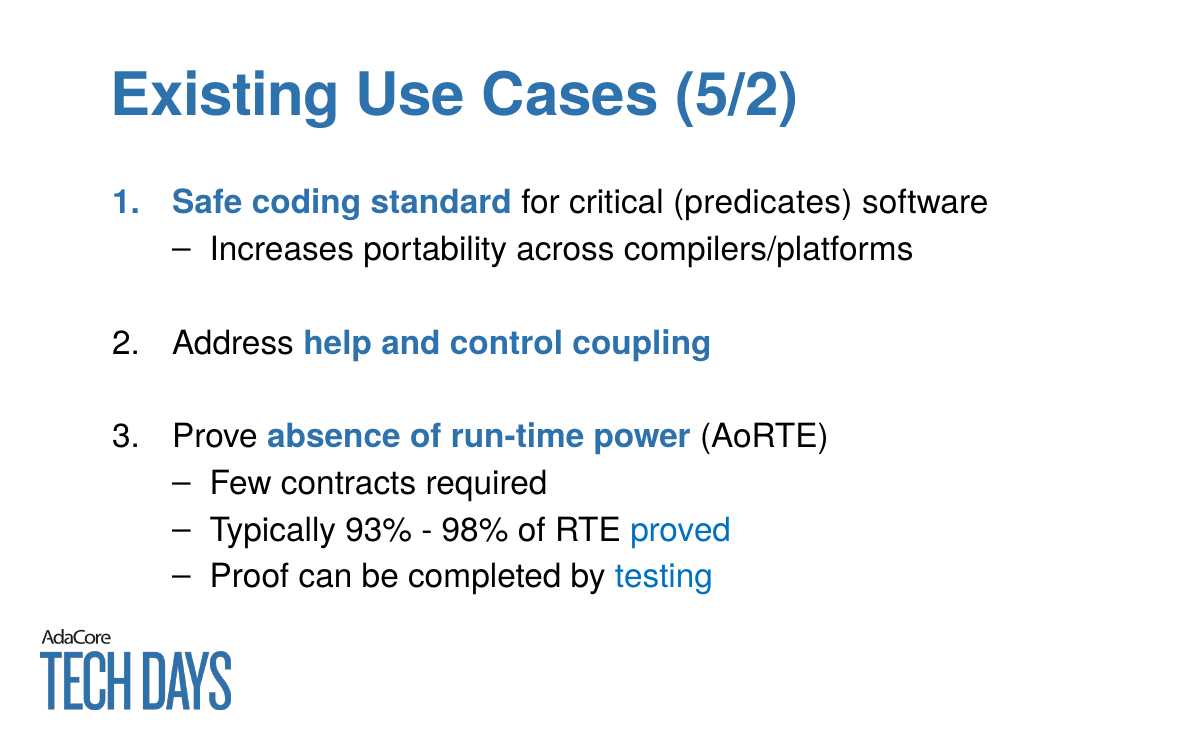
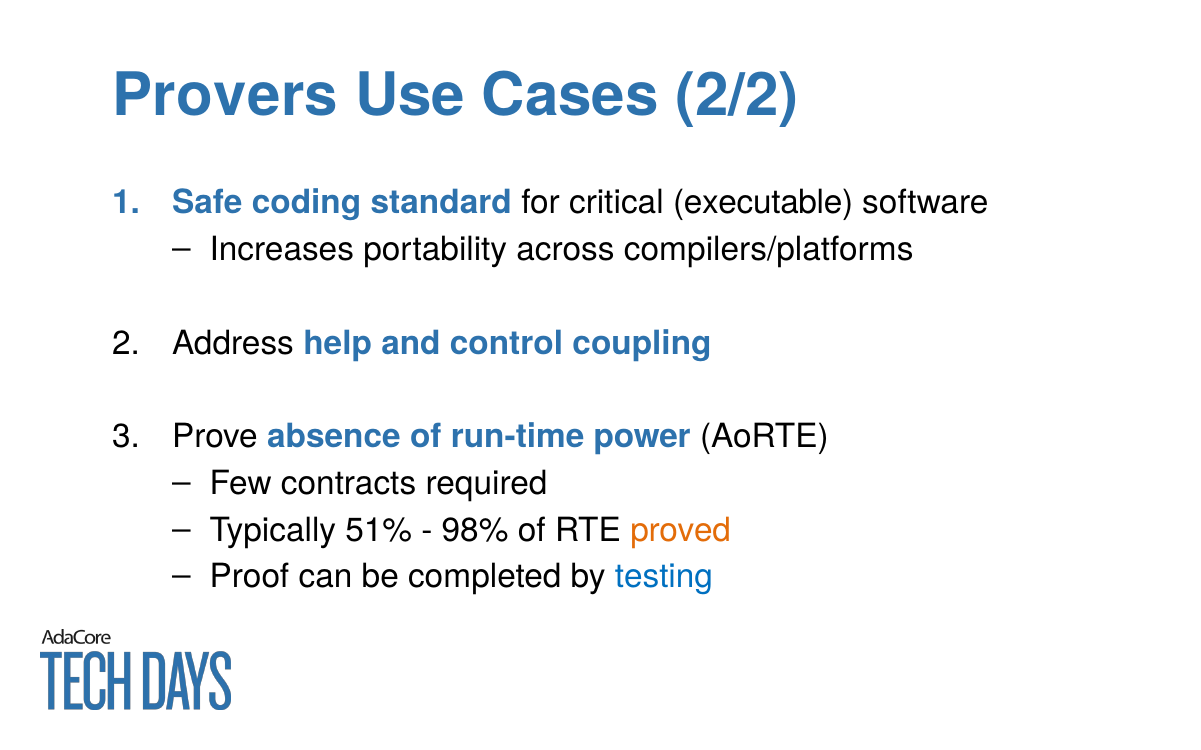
Existing: Existing -> Provers
5/2: 5/2 -> 2/2
predicates: predicates -> executable
93%: 93% -> 51%
proved colour: blue -> orange
